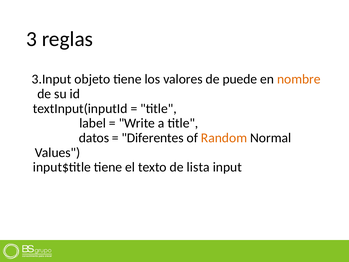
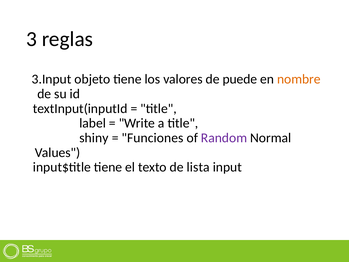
datos: datos -> shiny
Diferentes: Diferentes -> Funciones
Random colour: orange -> purple
